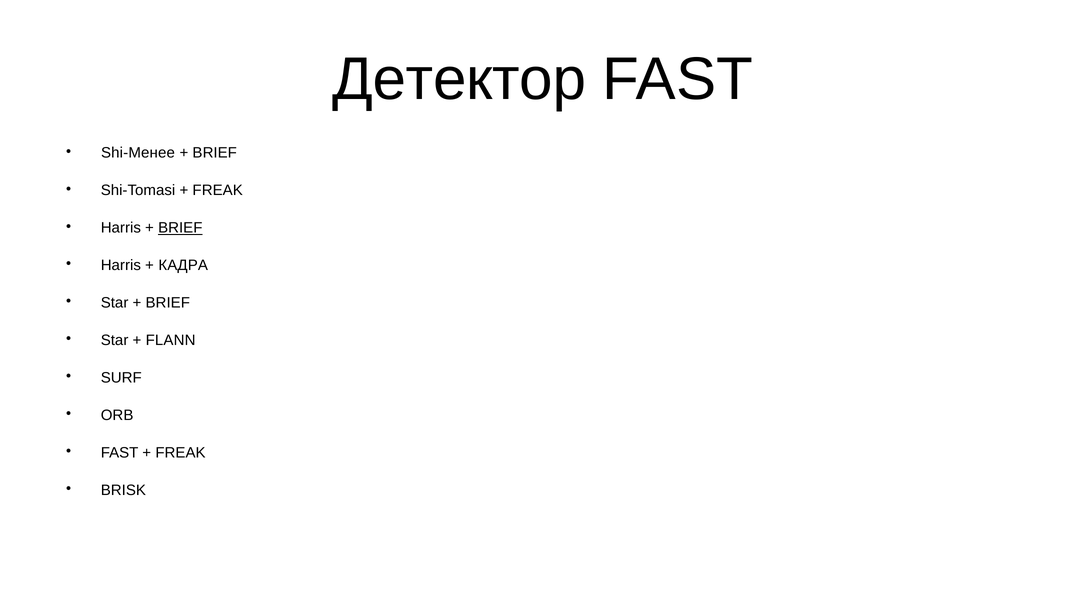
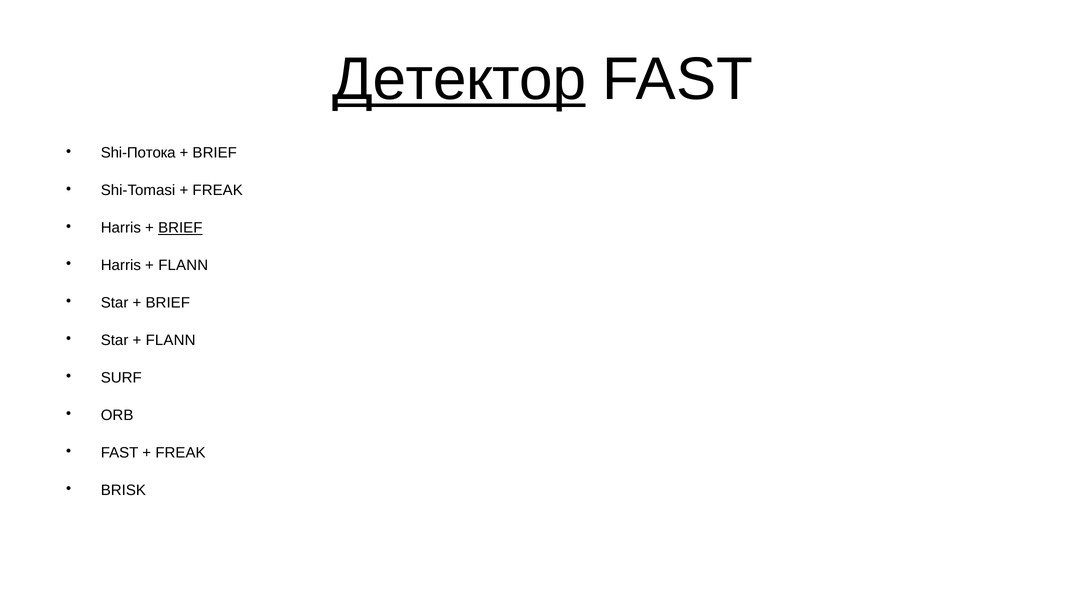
Детектор underline: none -> present
Shi-Менее: Shi-Менее -> Shi-Потока
КАДРА at (183, 265): КАДРА -> FLANN
